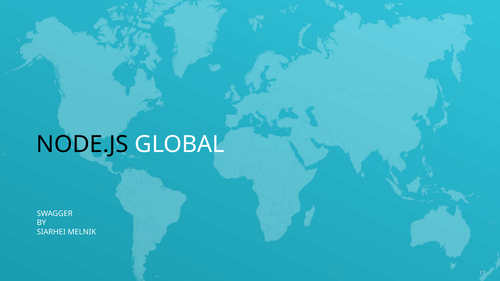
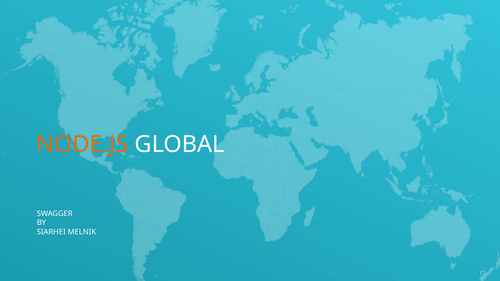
NODE.JS colour: black -> orange
